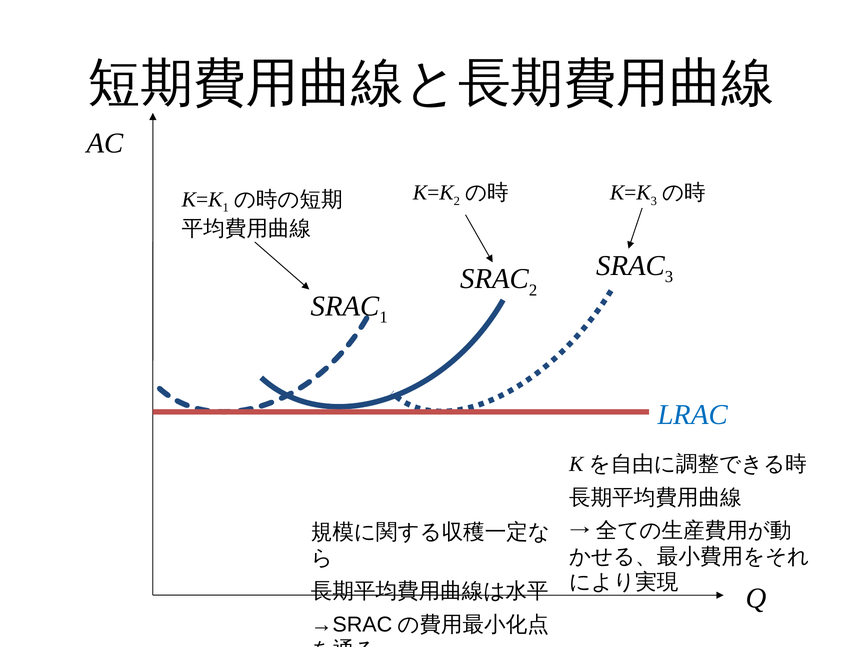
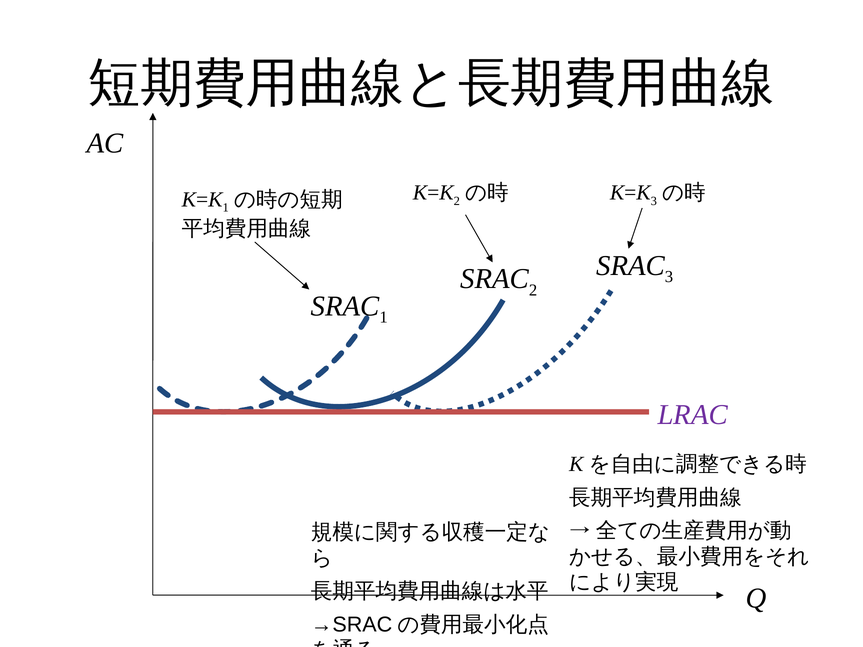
LRAC colour: blue -> purple
